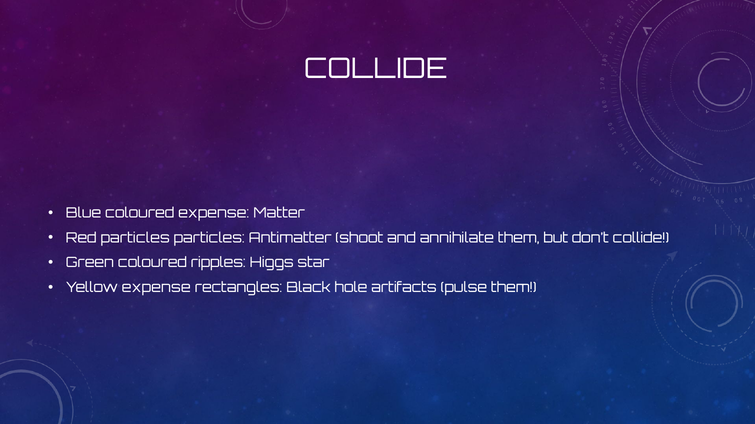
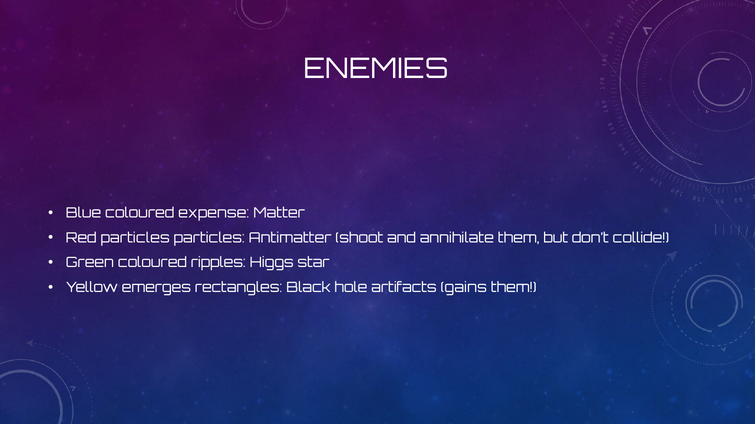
COLLIDE at (376, 69): COLLIDE -> ENEMIES
Yellow expense: expense -> emerges
pulse: pulse -> gains
